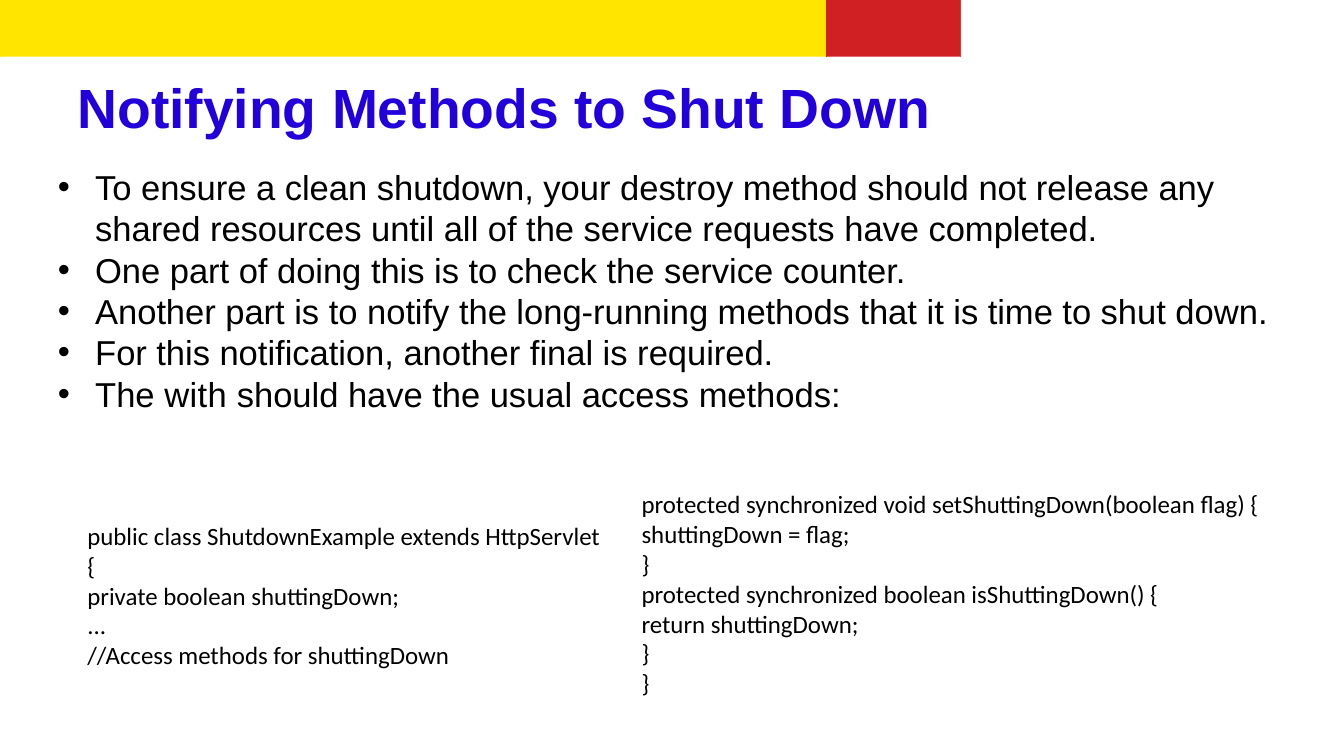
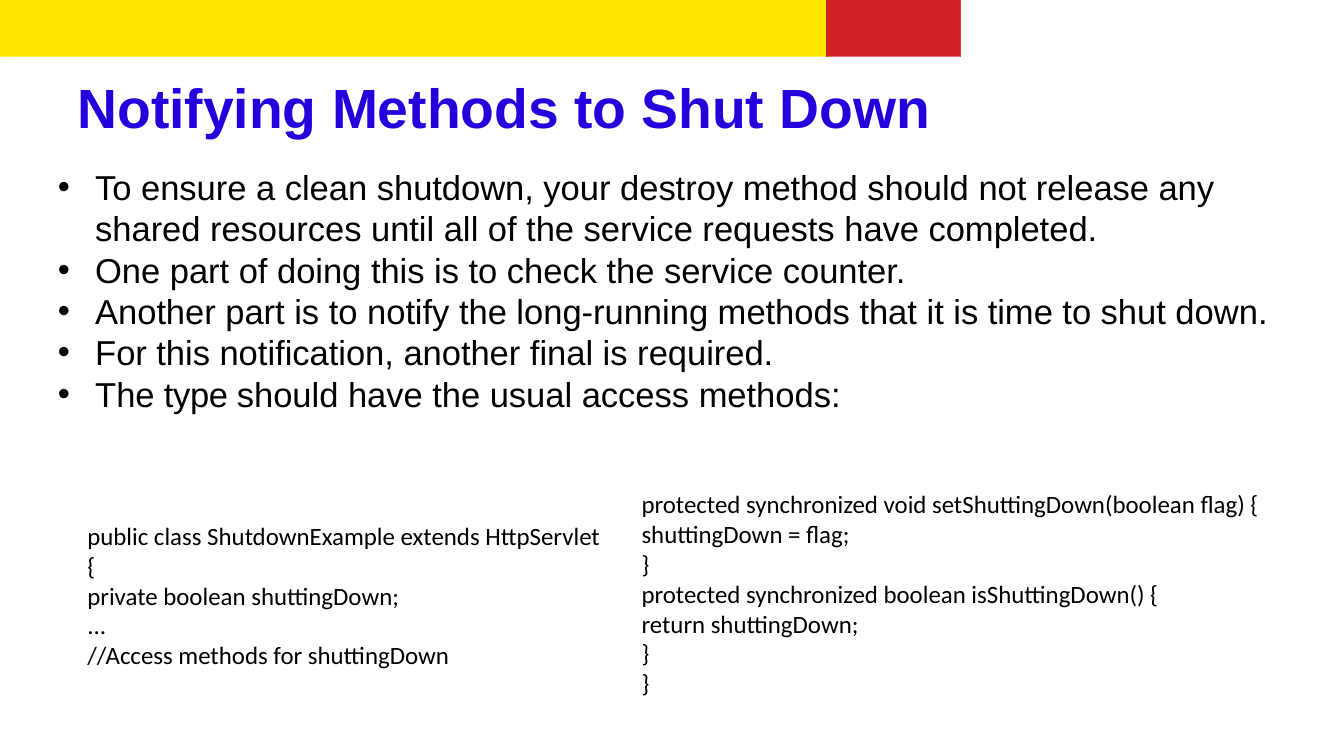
with: with -> type
